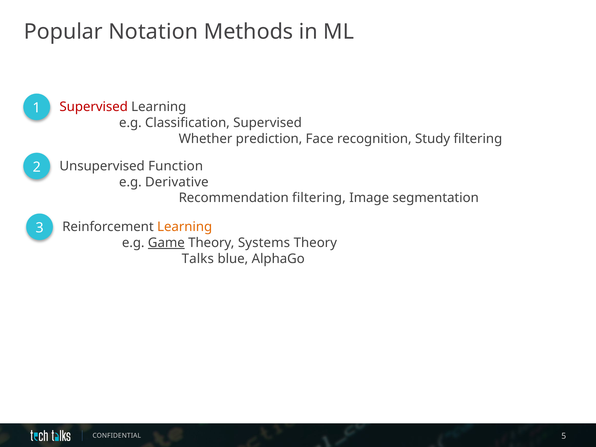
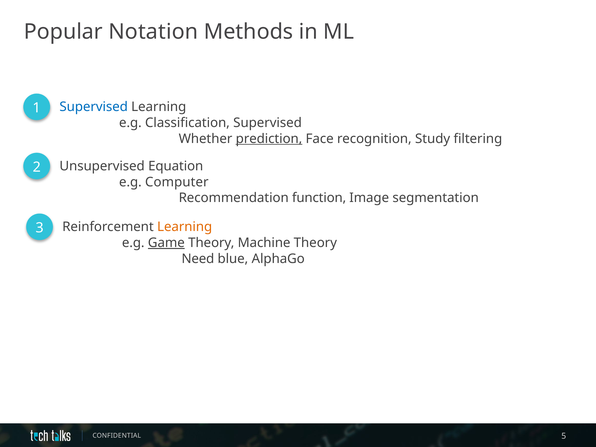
Supervised at (94, 107) colour: red -> blue
prediction underline: none -> present
Function: Function -> Equation
Derivative: Derivative -> Computer
Recommendation filtering: filtering -> function
Systems: Systems -> Machine
Talks: Talks -> Need
